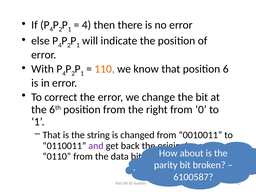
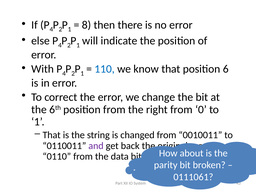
4 at (86, 25): 4 -> 8
110 colour: orange -> blue
6100587: 6100587 -> 0111061
